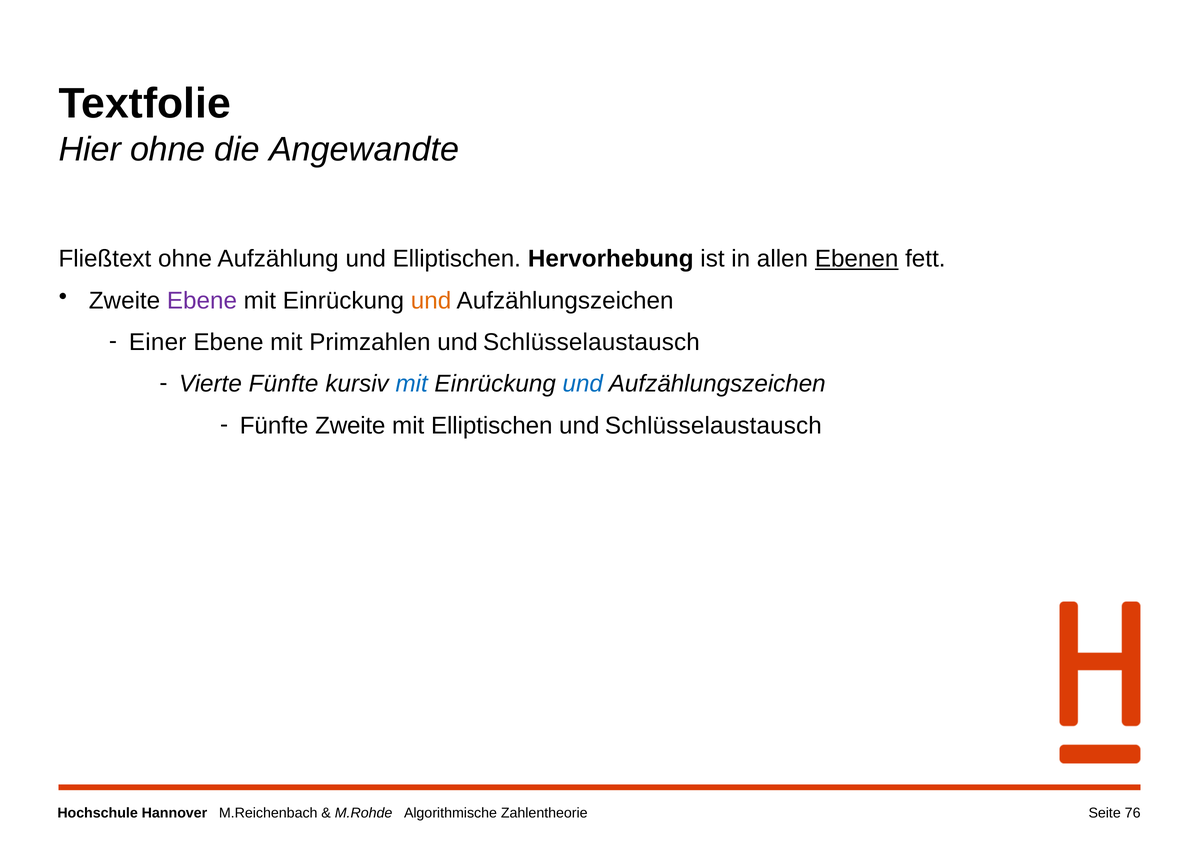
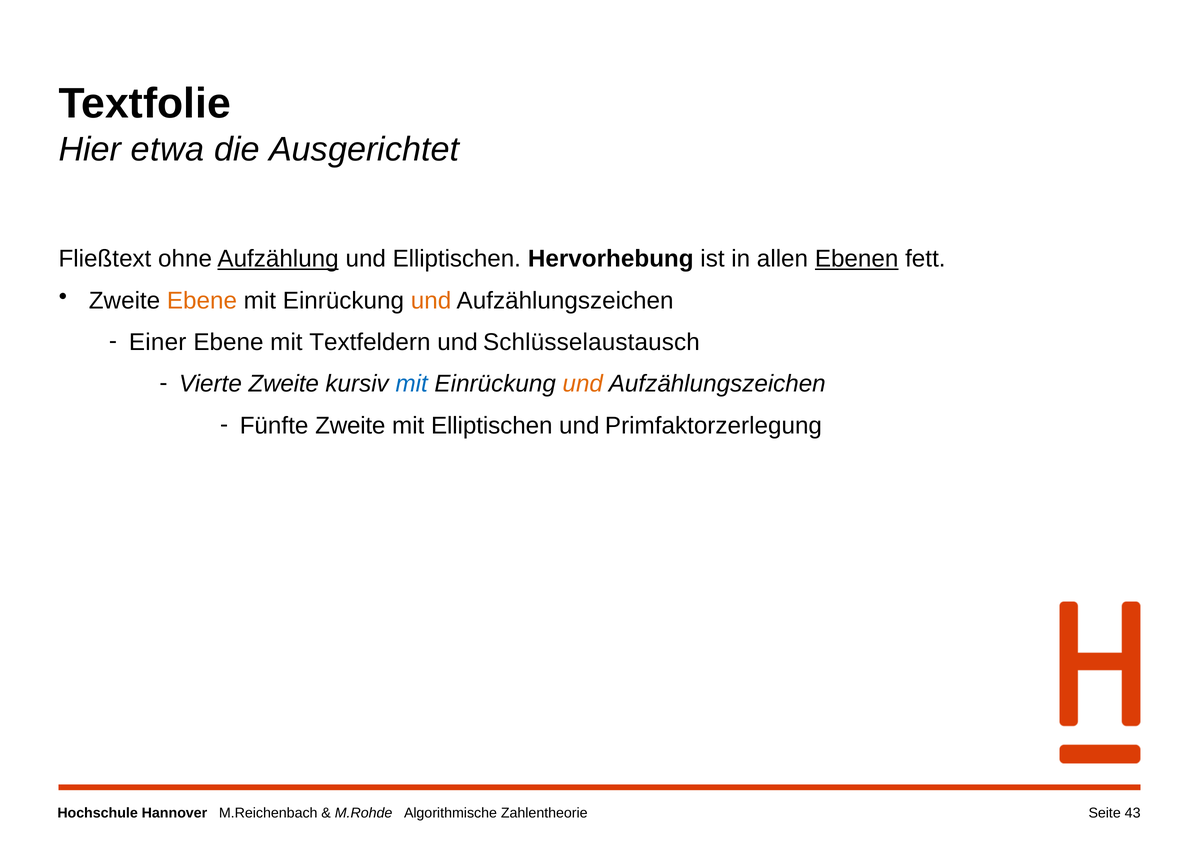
Hier ohne: ohne -> etwa
Angewandte: Angewandte -> Ausgerichtet
Aufzählung underline: none -> present
Ebene at (202, 301) colour: purple -> orange
Primzahlen: Primzahlen -> Textfeldern
Vierte Fünfte: Fünfte -> Zweite
und at (583, 384) colour: blue -> orange
Schlüsselaustausch at (713, 426): Schlüsselaustausch -> Primfaktorzerlegung
76: 76 -> 43
